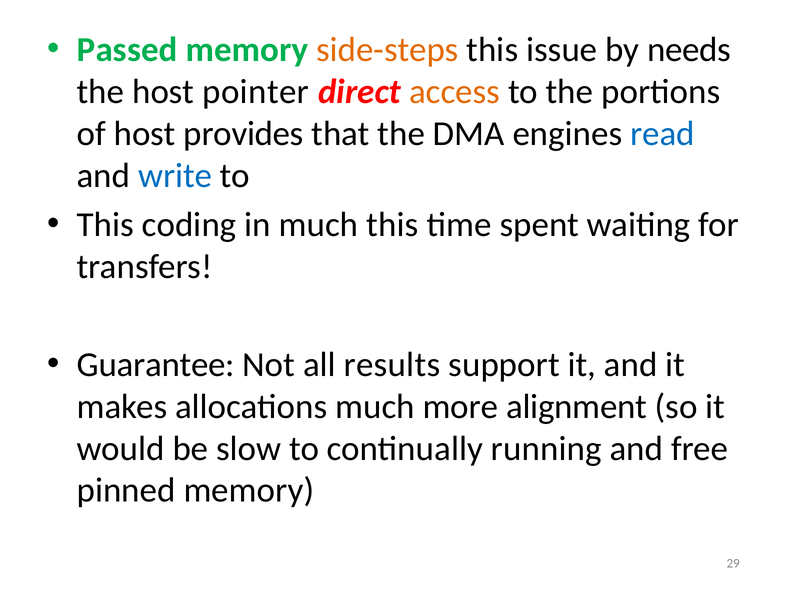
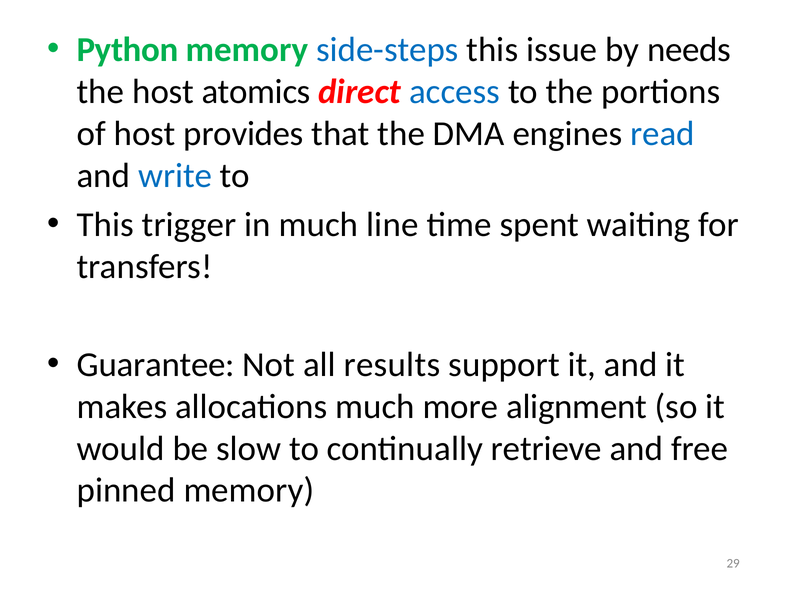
Passed: Passed -> Python
side-steps colour: orange -> blue
pointer: pointer -> atomics
access colour: orange -> blue
coding: coding -> trigger
much this: this -> line
running: running -> retrieve
